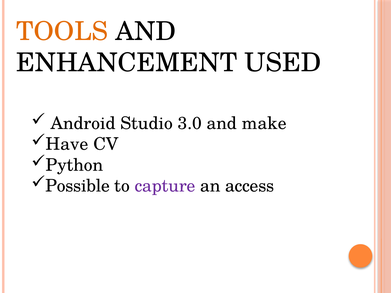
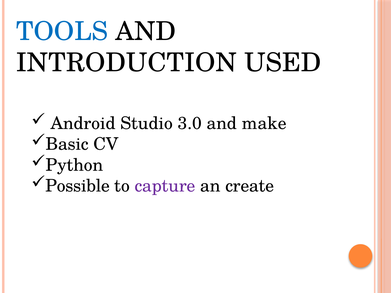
TOOLS colour: orange -> blue
ENHANCEMENT: ENHANCEMENT -> INTRODUCTION
Have: Have -> Basic
access: access -> create
